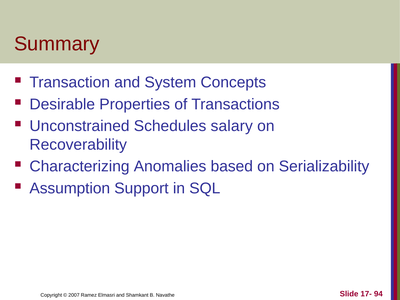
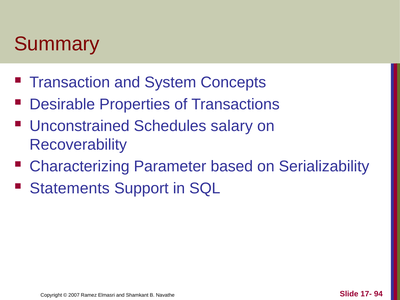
Anomalies: Anomalies -> Parameter
Assumption: Assumption -> Statements
